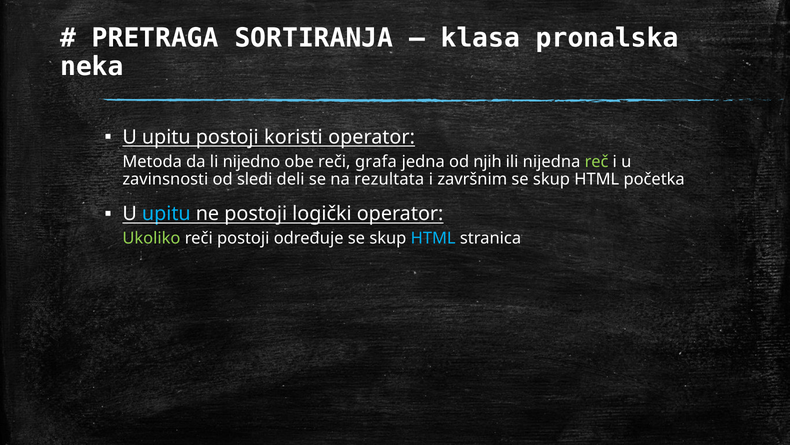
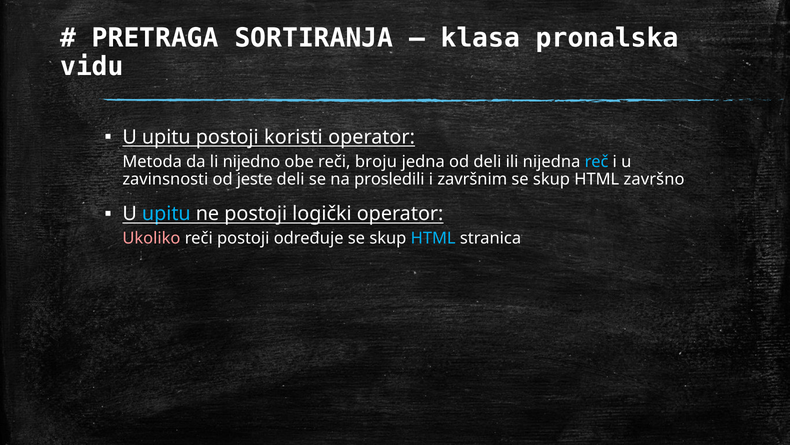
neka: neka -> vidu
grafa: grafa -> broju
od njih: njih -> deli
reč colour: light green -> light blue
sledi: sledi -> jeste
rezultata: rezultata -> prosledili
početka: početka -> završno
Ukoliko colour: light green -> pink
